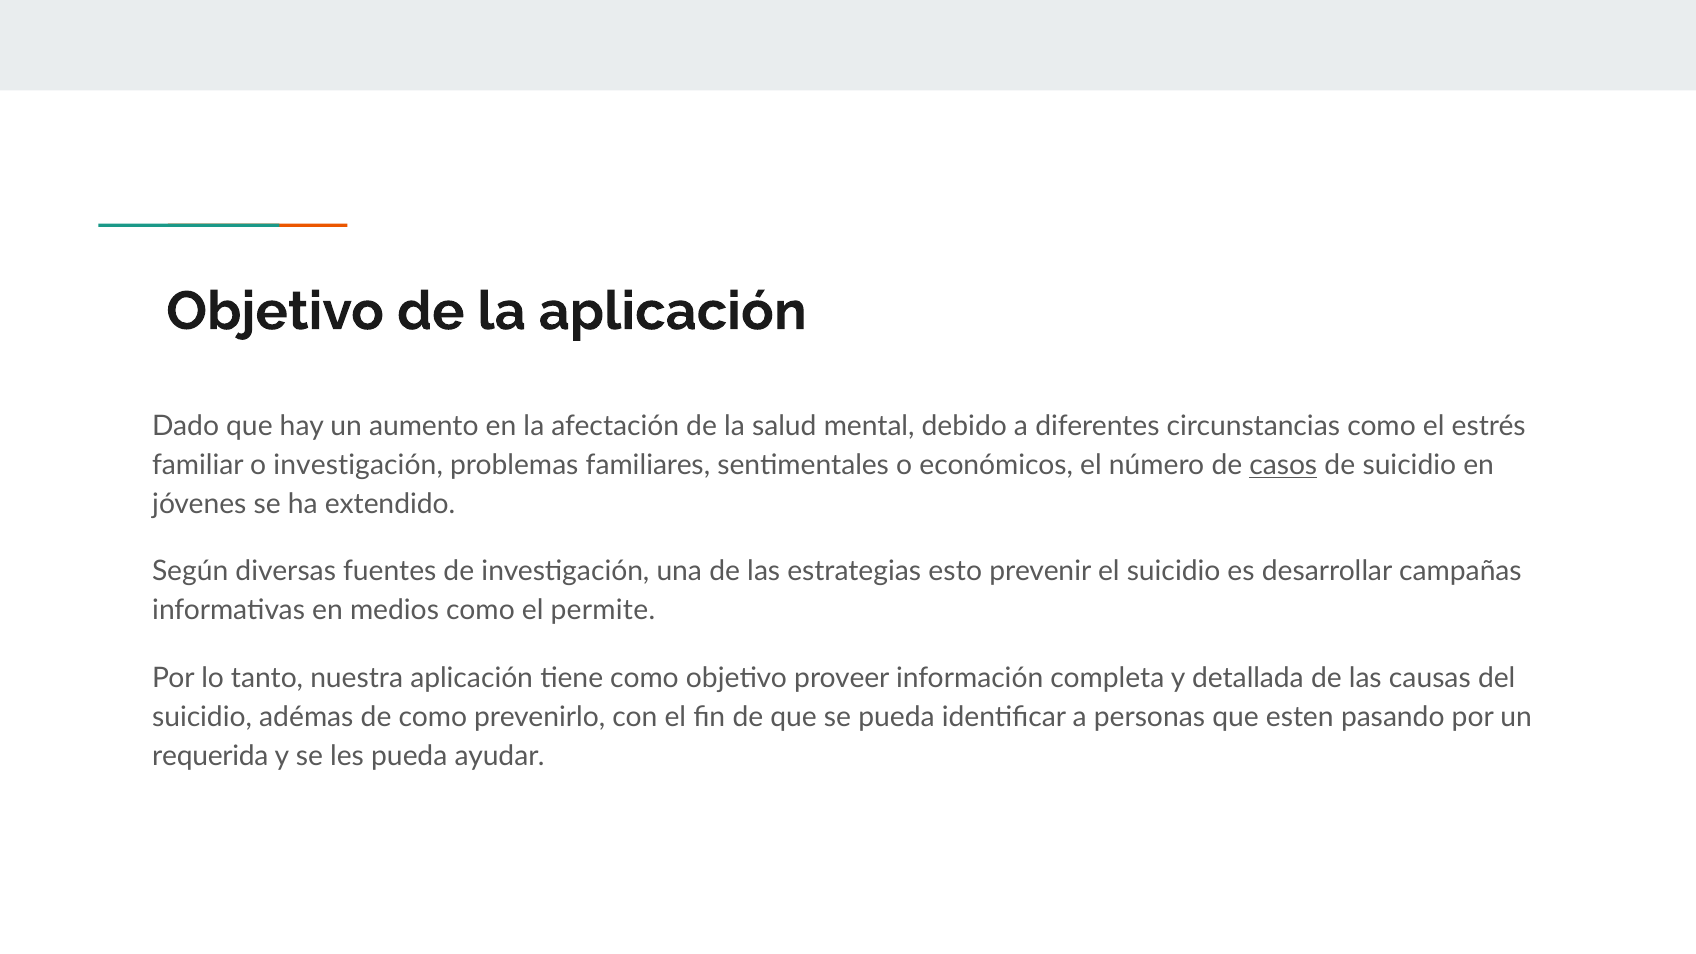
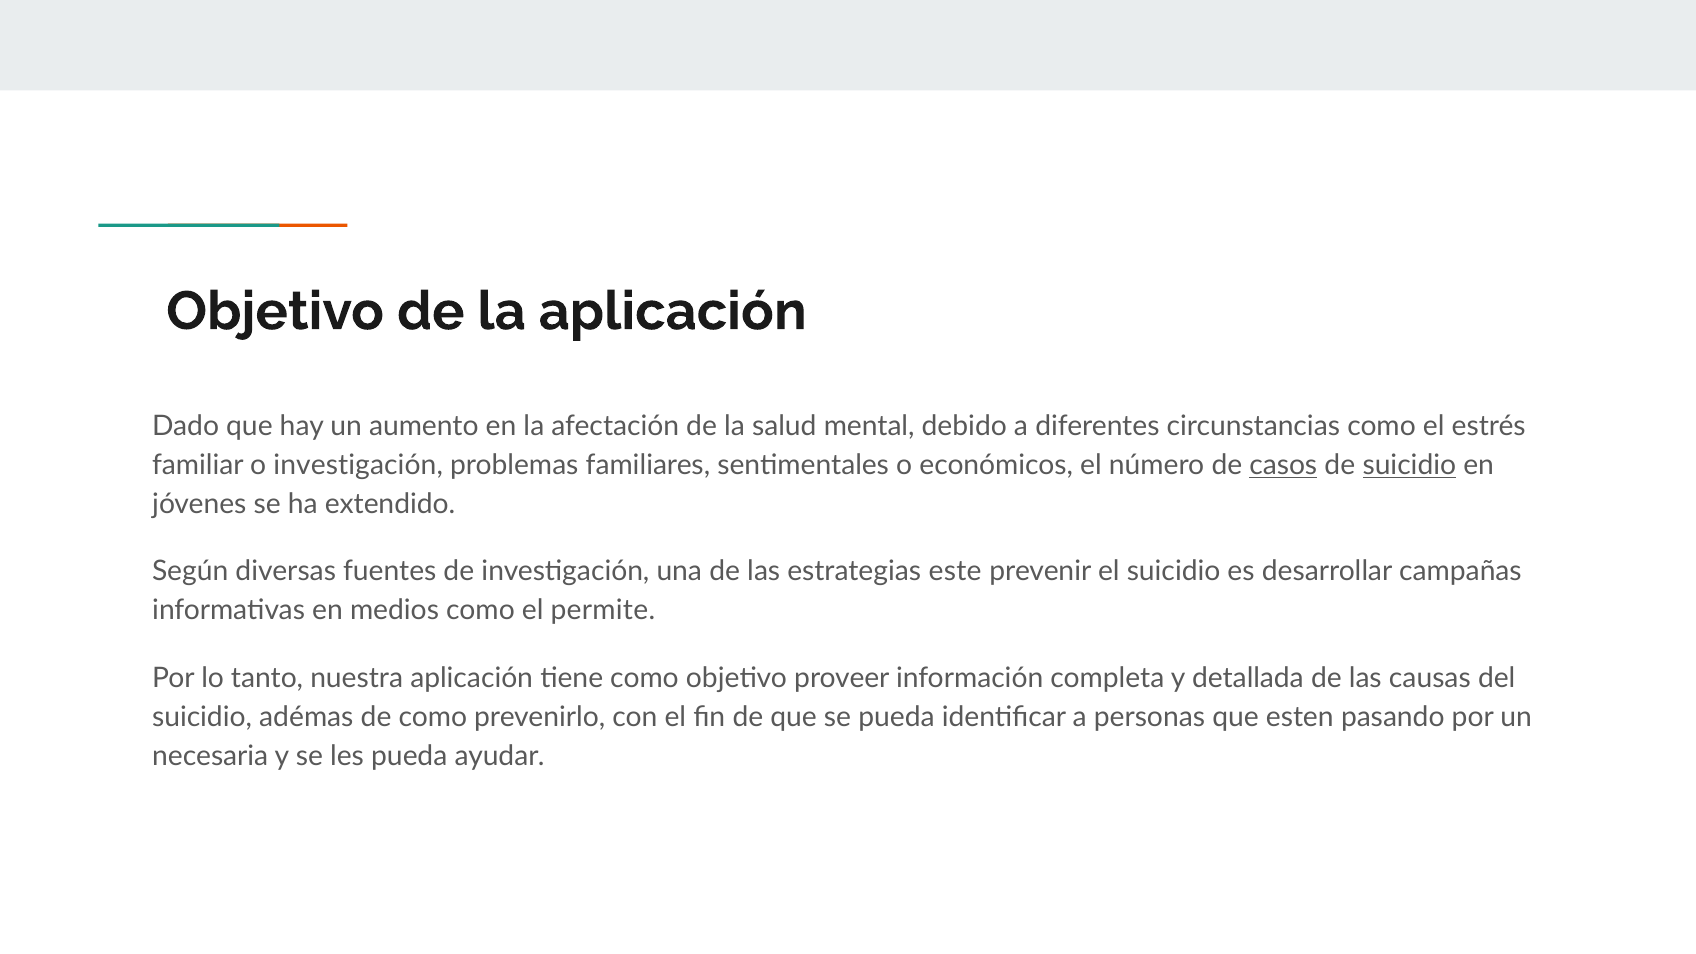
suicidio at (1409, 465) underline: none -> present
esto: esto -> este
requerida: requerida -> necesaria
